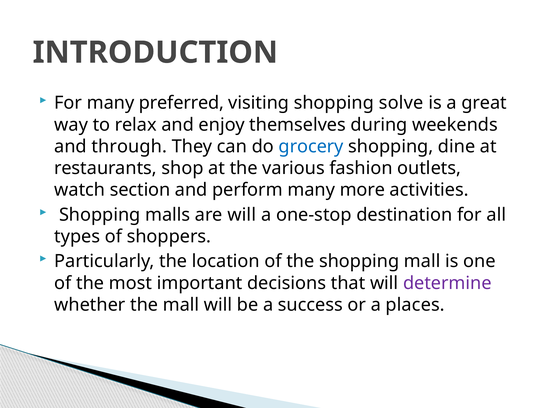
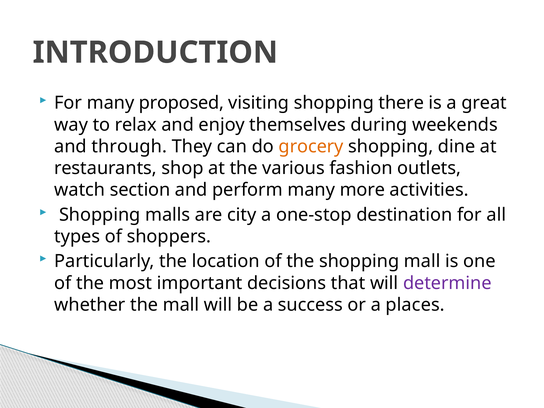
preferred: preferred -> proposed
solve: solve -> there
grocery colour: blue -> orange
are will: will -> city
